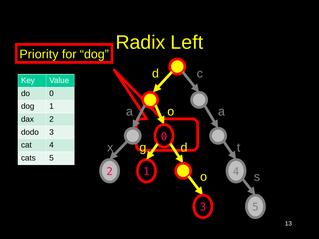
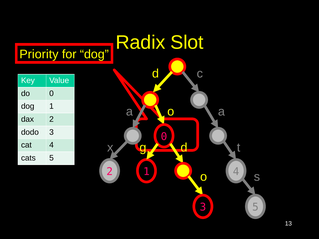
Left: Left -> Slot
